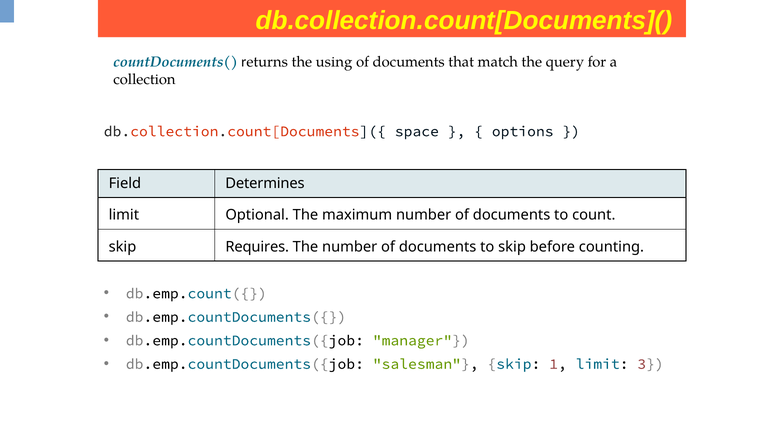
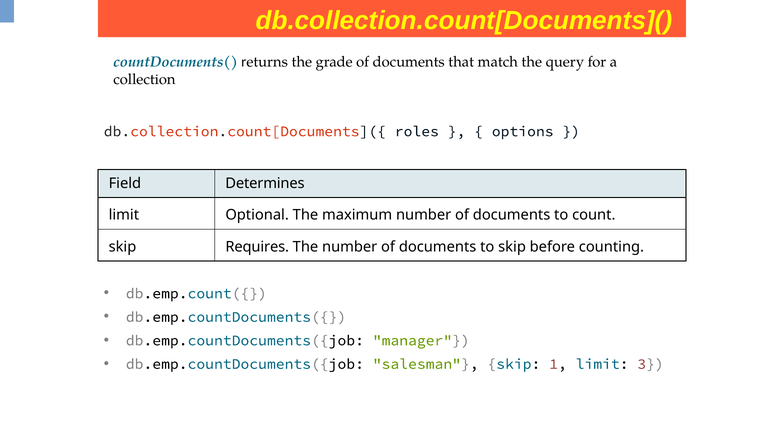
using: using -> grade
space: space -> roles
